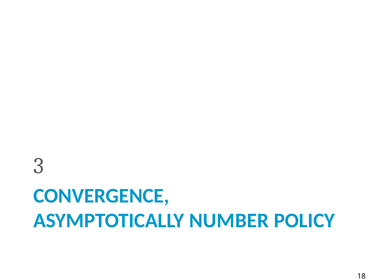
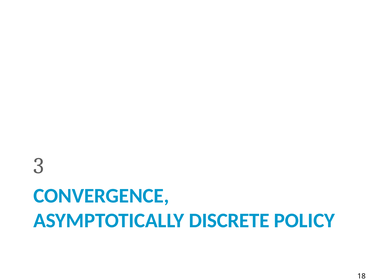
NUMBER: NUMBER -> DISCRETE
